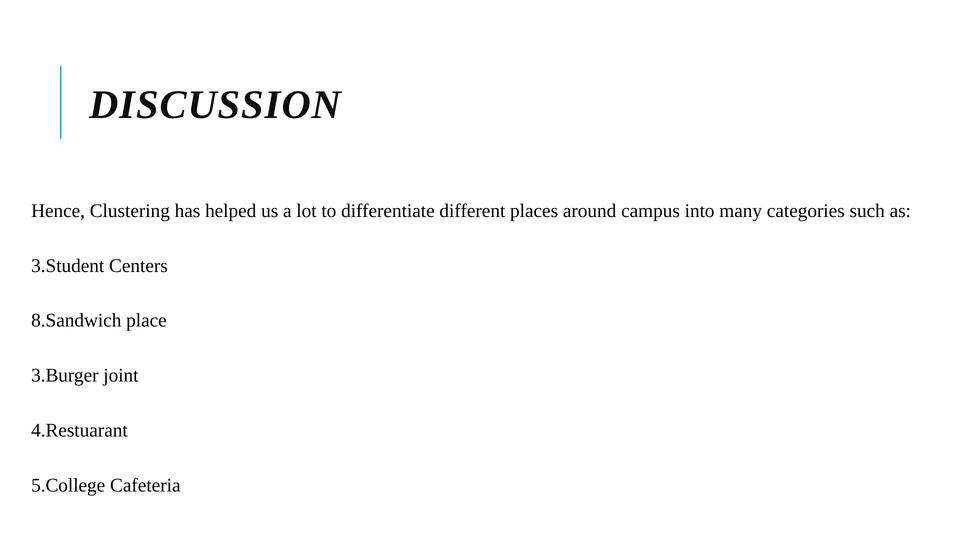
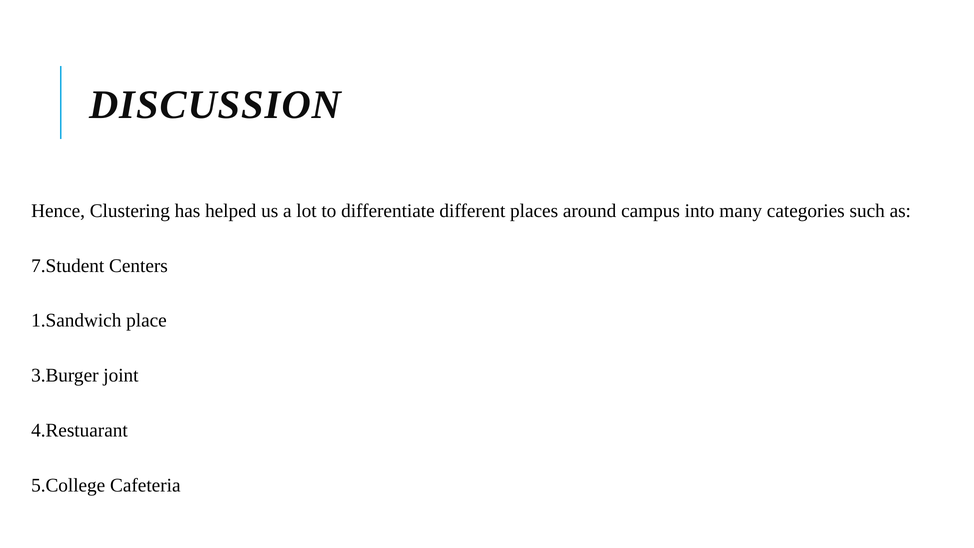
3.Student: 3.Student -> 7.Student
8.Sandwich: 8.Sandwich -> 1.Sandwich
